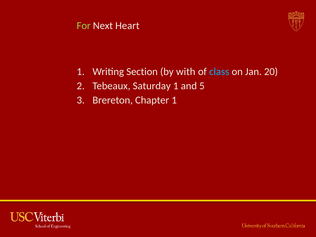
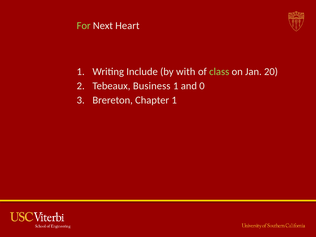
Section: Section -> Include
class colour: light blue -> light green
Saturday: Saturday -> Business
5: 5 -> 0
